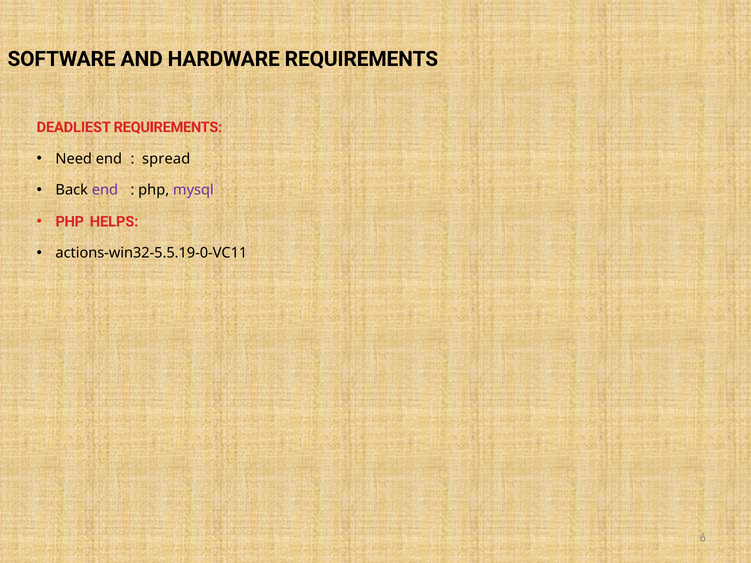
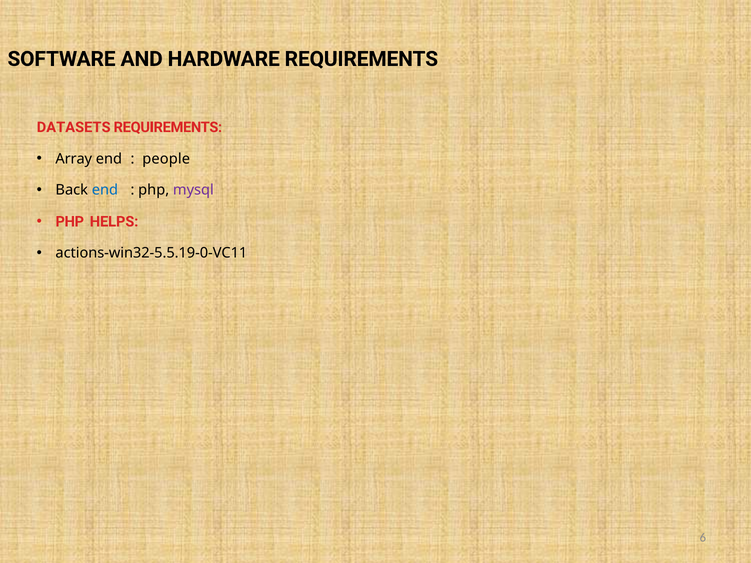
DEADLIEST: DEADLIEST -> DATASETS
Need: Need -> Array
spread: spread -> people
end at (105, 190) colour: purple -> blue
